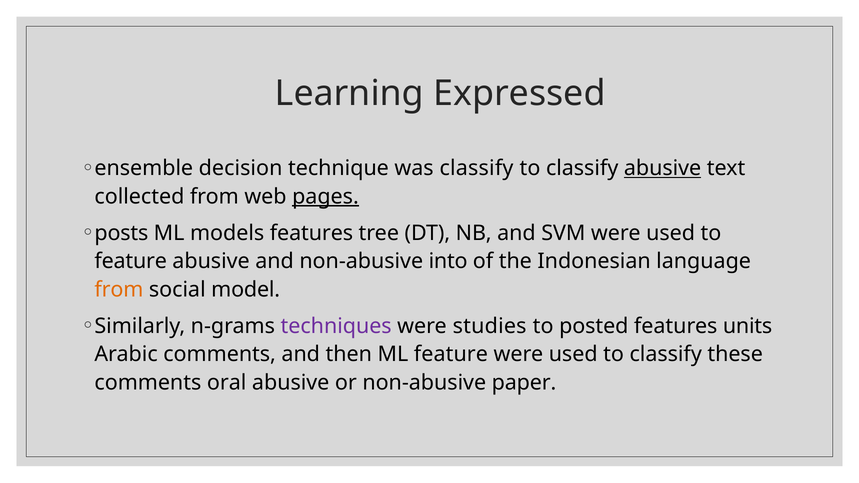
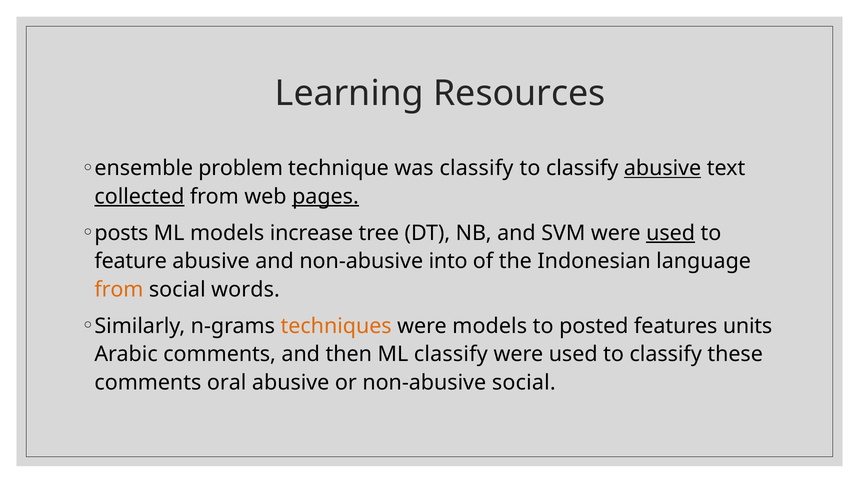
Expressed: Expressed -> Resources
decision: decision -> problem
collected underline: none -> present
models features: features -> increase
used at (671, 233) underline: none -> present
model: model -> words
techniques colour: purple -> orange
were studies: studies -> models
ML feature: feature -> classify
non-abusive paper: paper -> social
